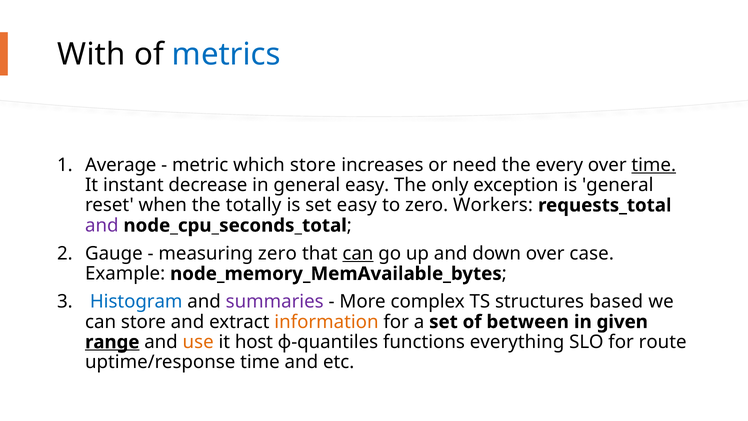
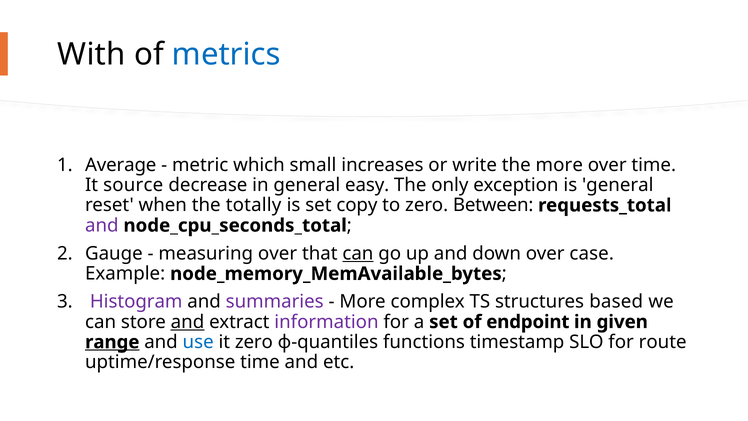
which store: store -> small
need: need -> write
the every: every -> more
time at (654, 165) underline: present -> none
instant: instant -> source
set easy: easy -> copy
Workers: Workers -> Between
measuring zero: zero -> over
Histogram colour: blue -> purple
and at (188, 322) underline: none -> present
information colour: orange -> purple
between: between -> endpoint
use colour: orange -> blue
it host: host -> zero
everything: everything -> timestamp
